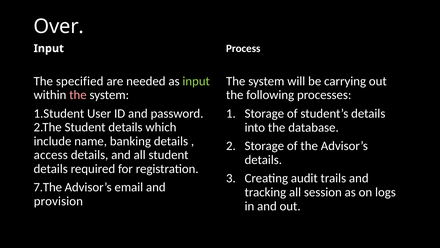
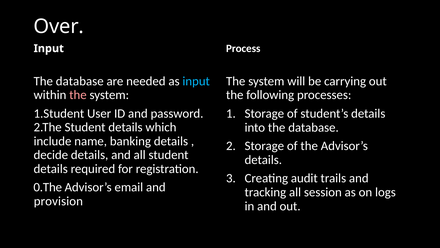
specified at (80, 81): specified -> database
input at (196, 81) colour: light green -> light blue
access: access -> decide
7.The: 7.The -> 0.The
